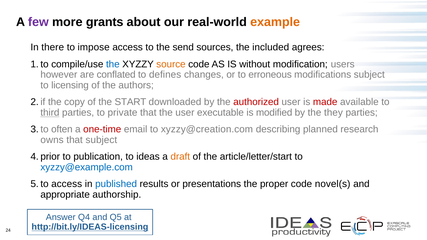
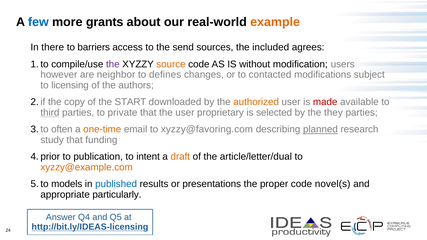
few colour: purple -> blue
impose: impose -> barriers
the at (113, 64) colour: blue -> purple
conflated: conflated -> neighbor
erroneous: erroneous -> contacted
authorized colour: red -> orange
executable: executable -> proprietary
modified: modified -> selected
one-time colour: red -> orange
xyzzy@creation.com: xyzzy@creation.com -> xyzzy@favoring.com
planned underline: none -> present
owns: owns -> study
that subject: subject -> funding
ideas: ideas -> intent
article/letter/start: article/letter/start -> article/letter/dual
xyzzy@example.com colour: blue -> orange
access at (67, 184): access -> models
authorship: authorship -> particularly
